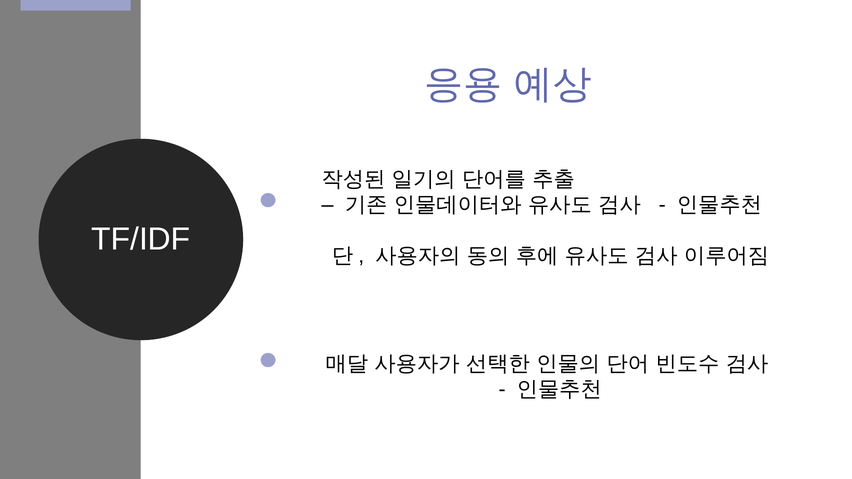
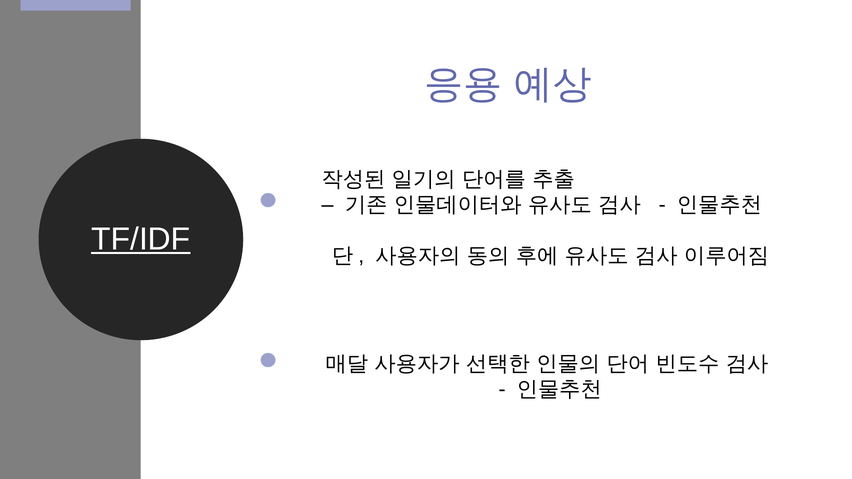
TF/IDF underline: none -> present
